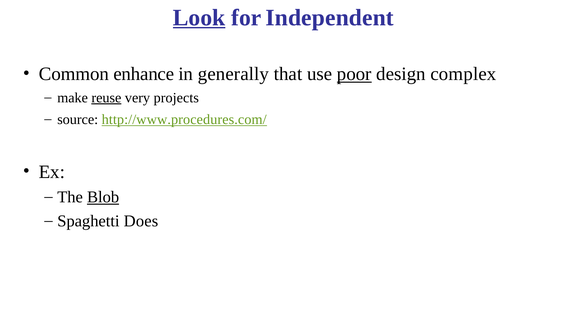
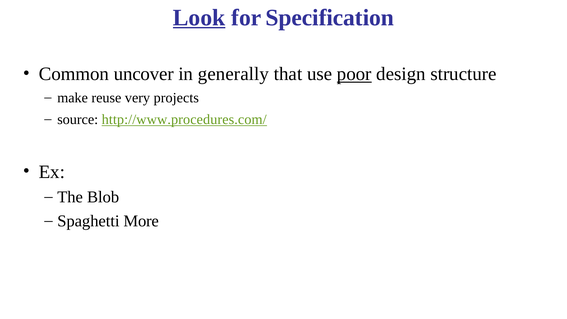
Independent: Independent -> Specification
enhance: enhance -> uncover
complex: complex -> structure
reuse underline: present -> none
Blob underline: present -> none
Does: Does -> More
